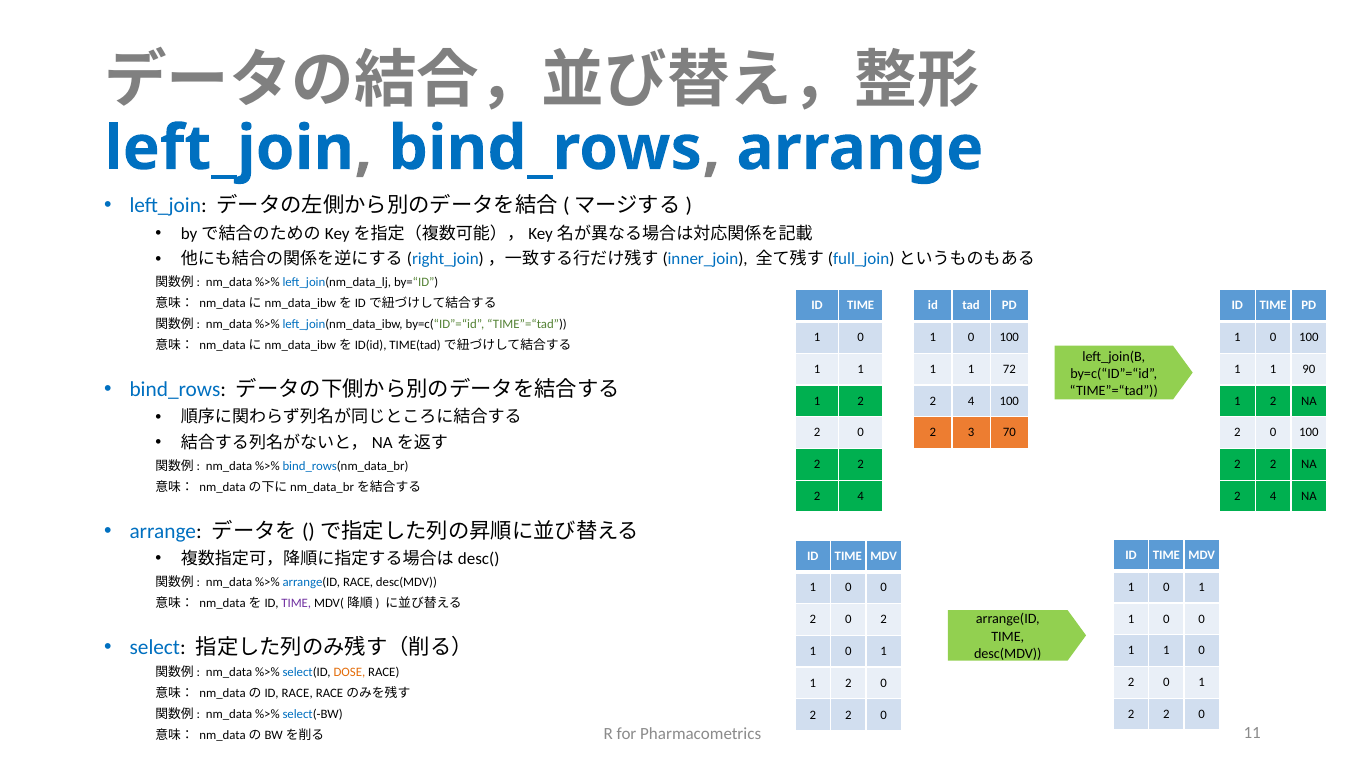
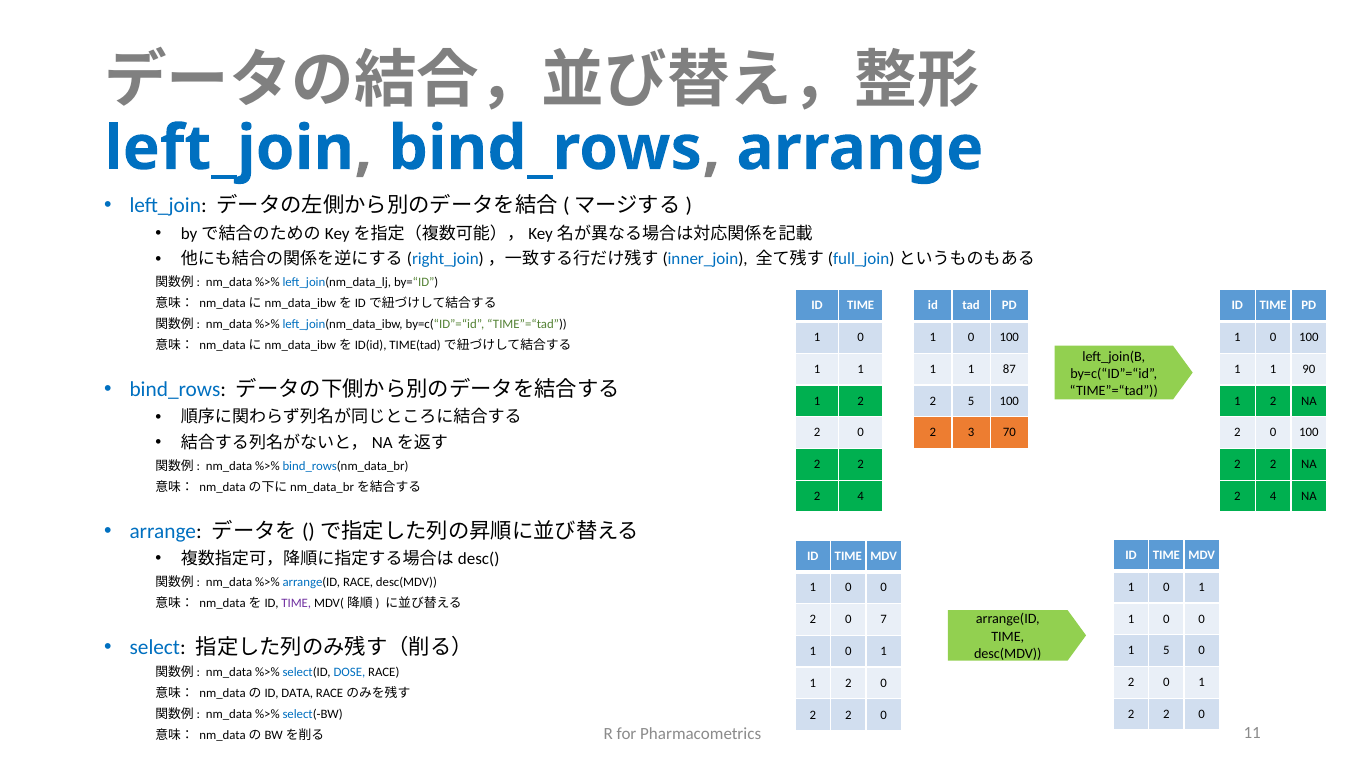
72: 72 -> 87
4 at (971, 401): 4 -> 5
2 at (884, 619): 2 -> 7
1 at (1166, 651): 1 -> 5
DOSE colour: orange -> blue
RACE at (297, 694): RACE -> DATA
